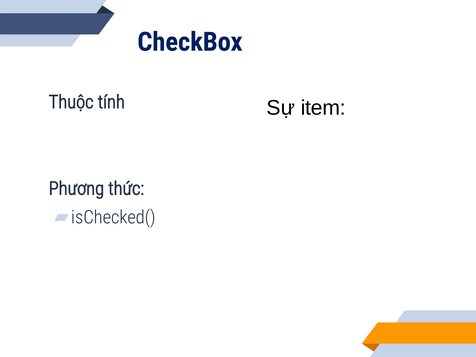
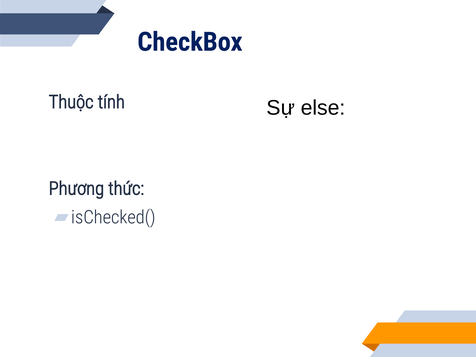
item: item -> else
